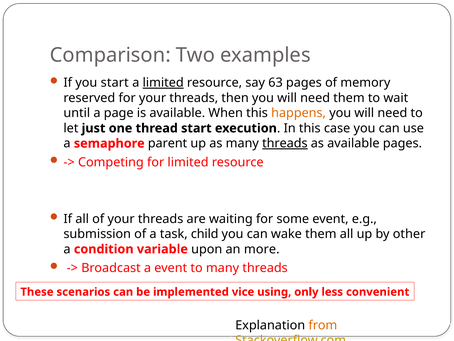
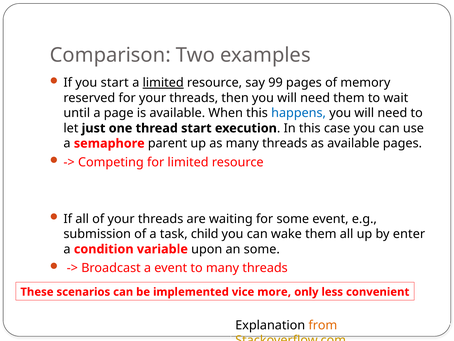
63: 63 -> 99
happens colour: orange -> blue
threads at (285, 143) underline: present -> none
other: other -> enter
an more: more -> some
using: using -> more
